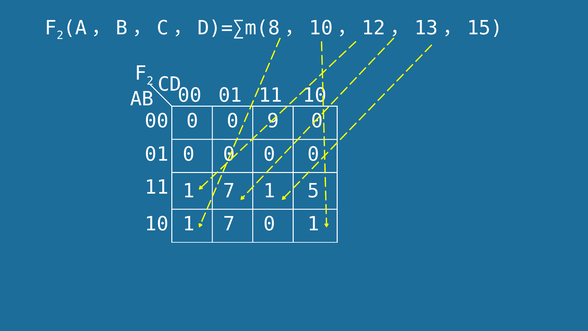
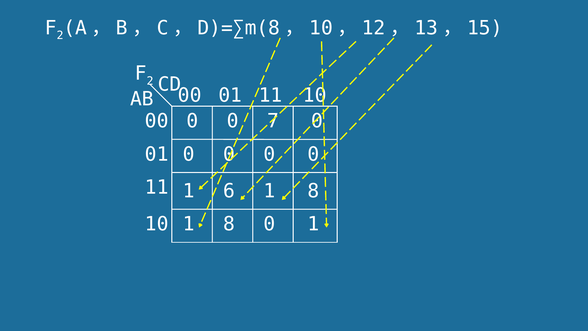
9: 9 -> 7
7 at (229, 191): 7 -> 6
5 at (314, 191): 5 -> 8
7 at (229, 224): 7 -> 8
